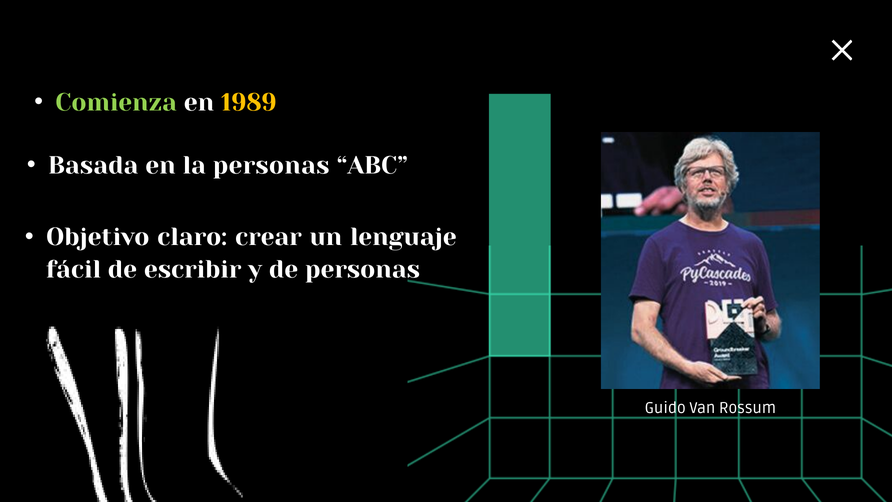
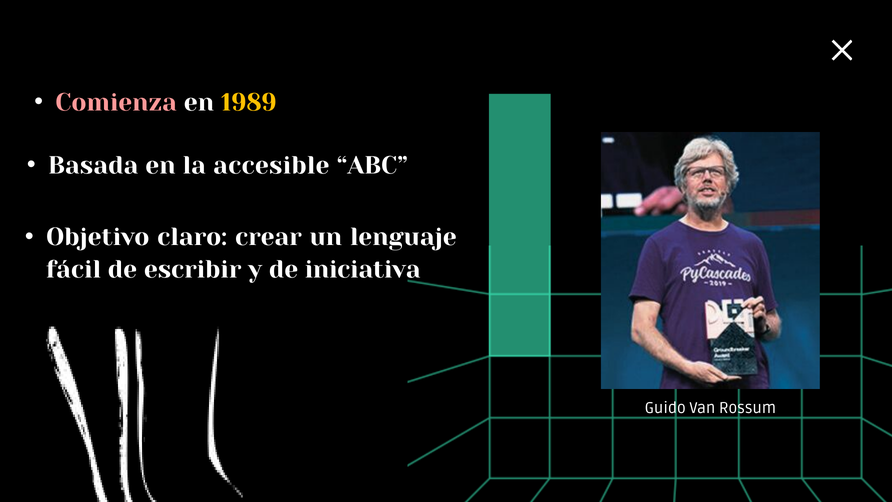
Comienza colour: light green -> pink
la personas: personas -> accesible
de personas: personas -> iniciativa
